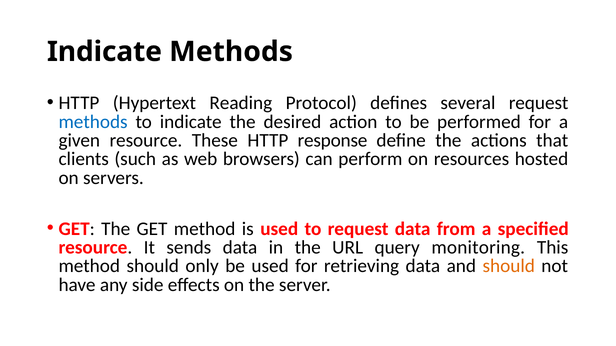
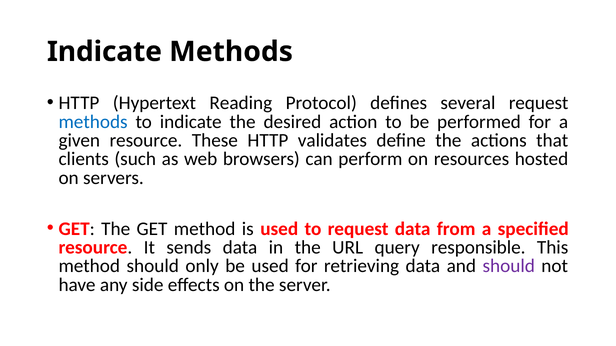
response: response -> validates
monitoring: monitoring -> responsible
should at (509, 266) colour: orange -> purple
